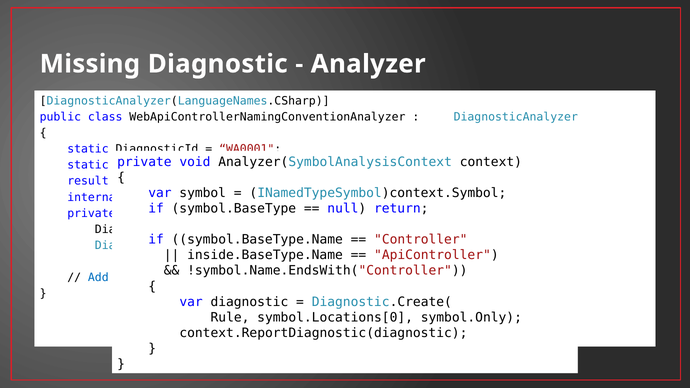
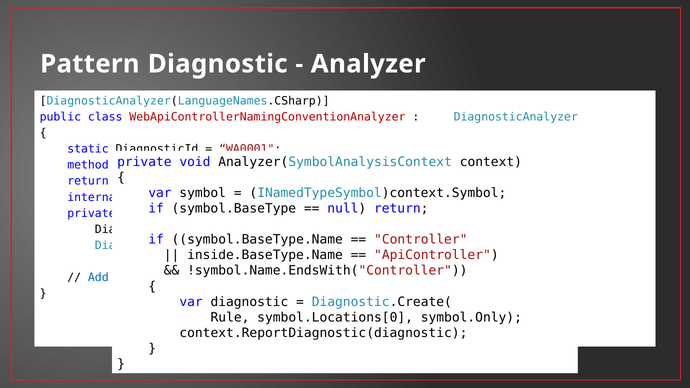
Missing: Missing -> Pattern
WebApiControllerNamingConventionAnalyzer colour: black -> red
static at (88, 165): static -> method
result at (88, 181): result -> return
